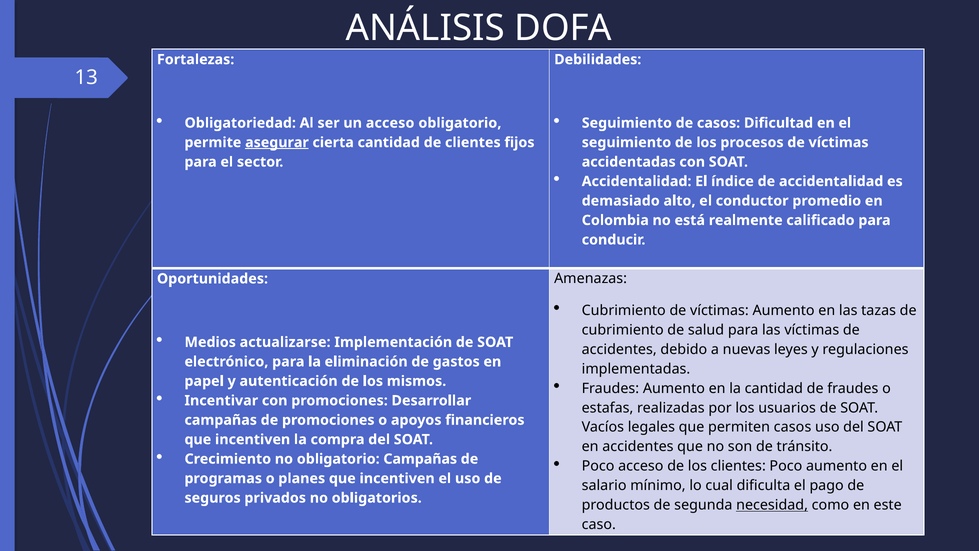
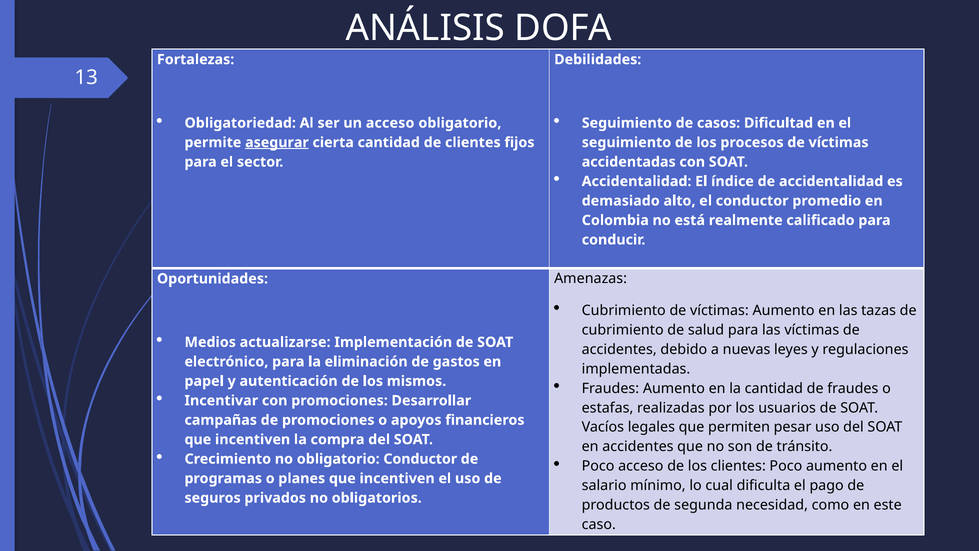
permiten casos: casos -> pesar
obligatorio Campañas: Campañas -> Conductor
necesidad underline: present -> none
